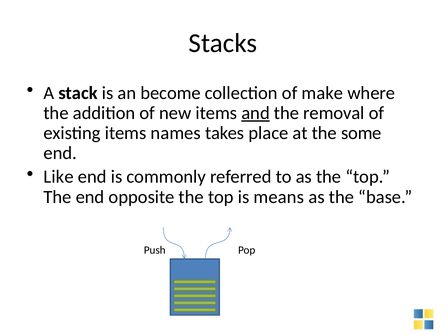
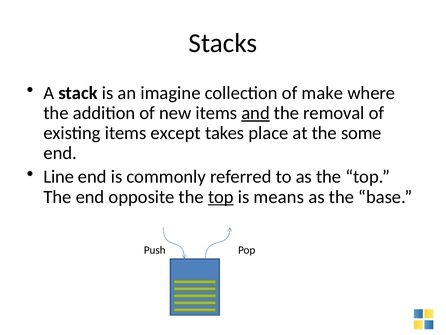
become: become -> imagine
names: names -> except
Like: Like -> Line
top at (221, 197) underline: none -> present
